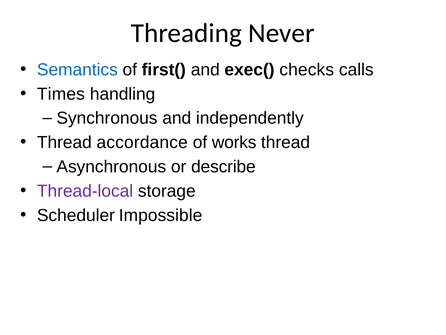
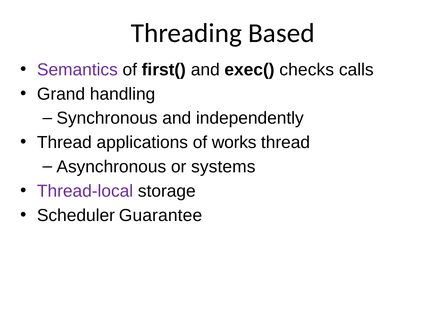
Never: Never -> Based
Semantics colour: blue -> purple
Times: Times -> Grand
accordance: accordance -> applications
describe: describe -> systems
Impossible: Impossible -> Guarantee
